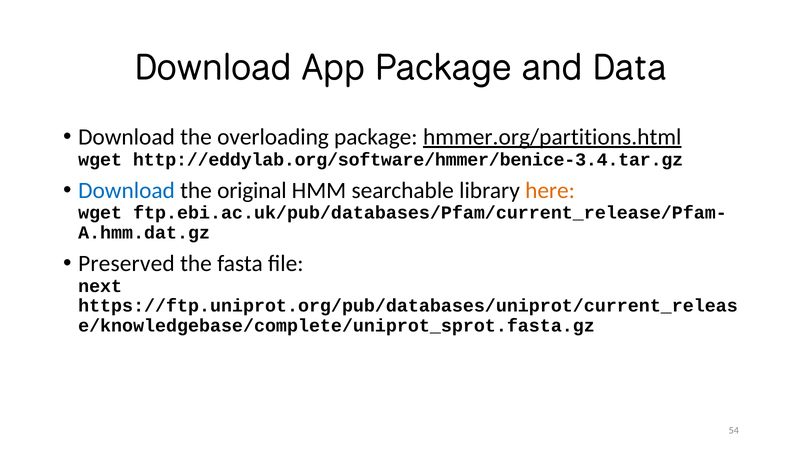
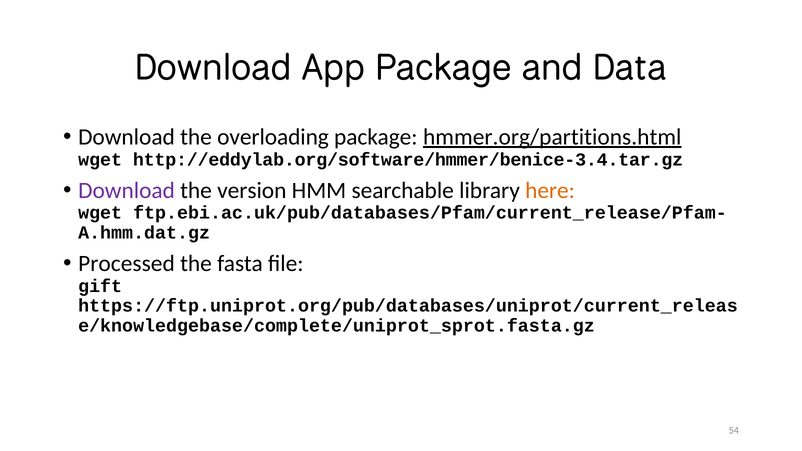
Download at (127, 190) colour: blue -> purple
original: original -> version
Preserved: Preserved -> Processed
next: next -> gift
